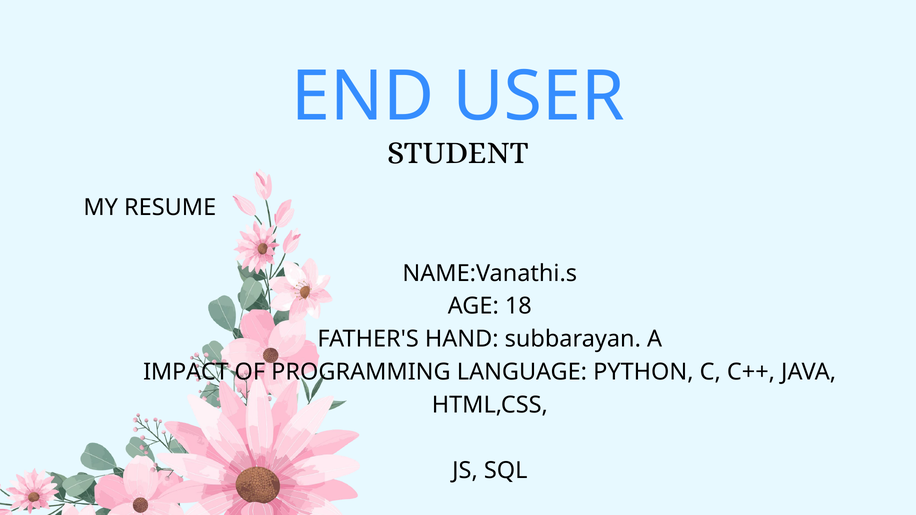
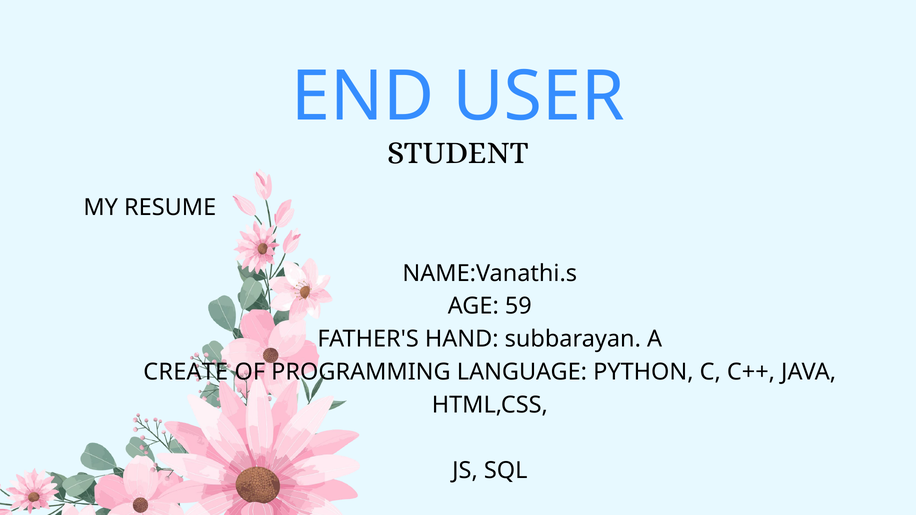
18: 18 -> 59
IMPACT: IMPACT -> CREATE
